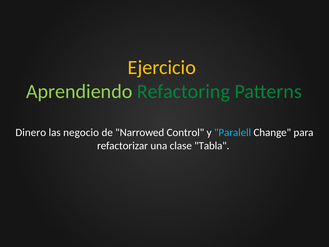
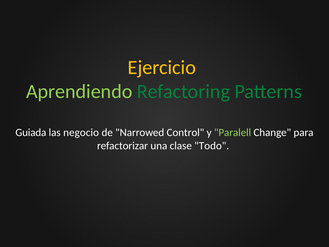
Dinero: Dinero -> Guiada
Paralell colour: light blue -> light green
Tabla: Tabla -> Todo
